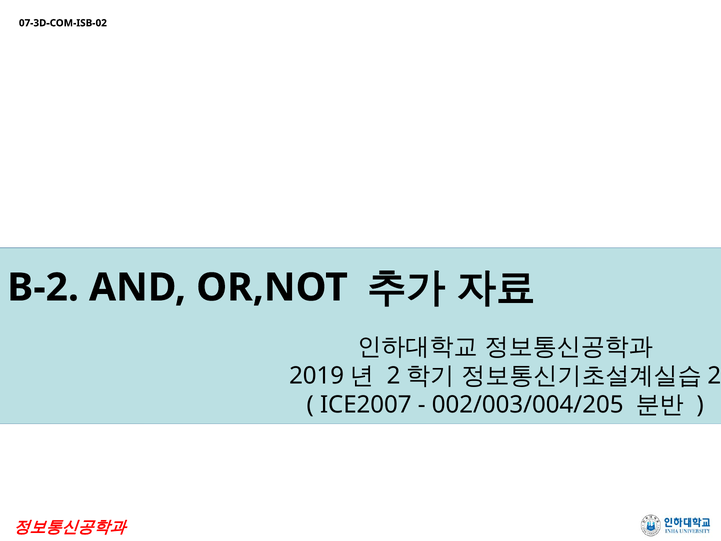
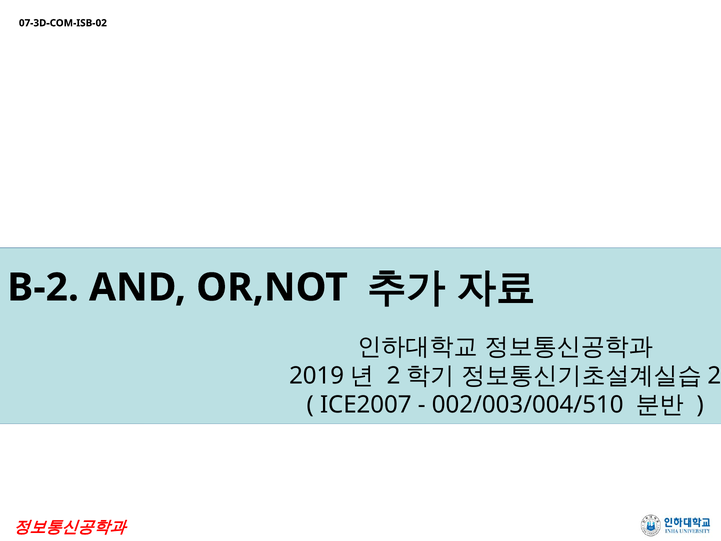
002/003/004/205: 002/003/004/205 -> 002/003/004/510
